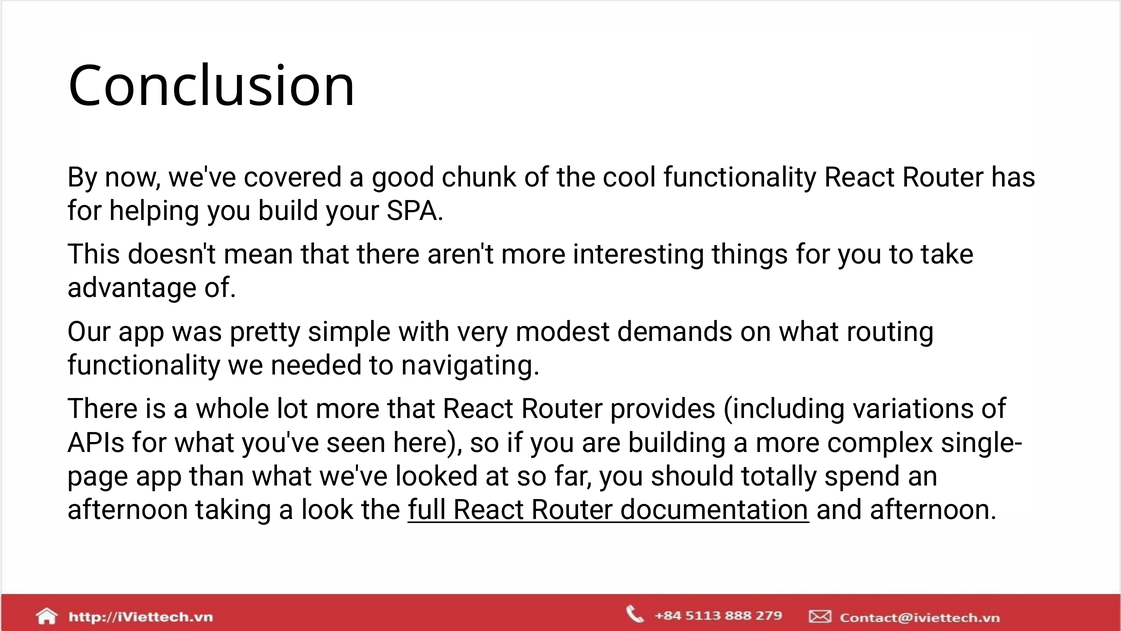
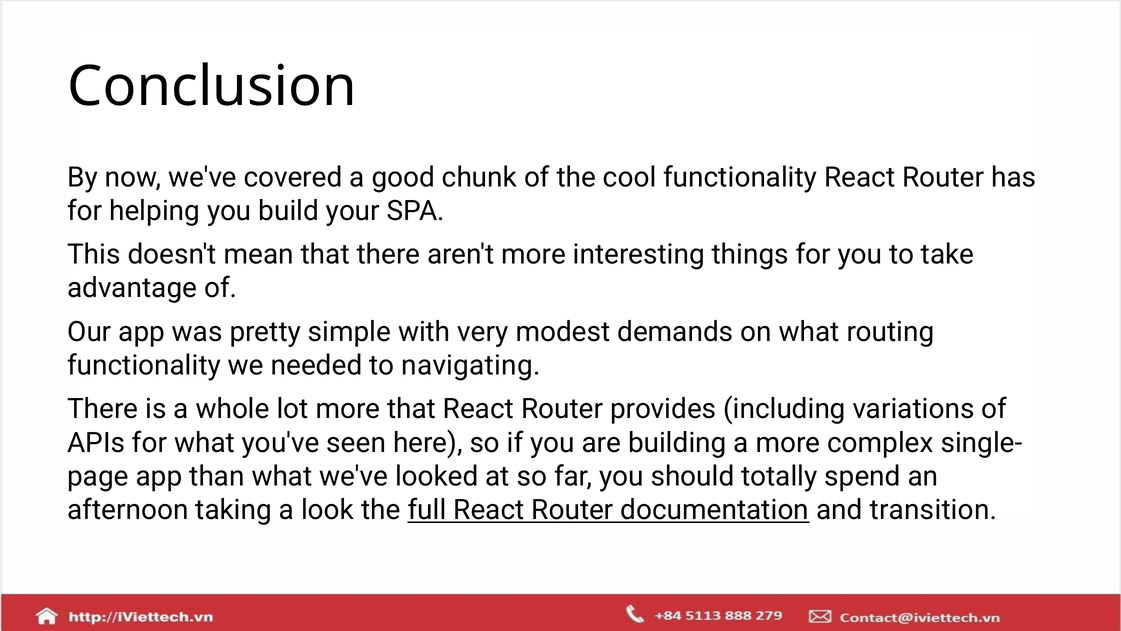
and afternoon: afternoon -> transition
